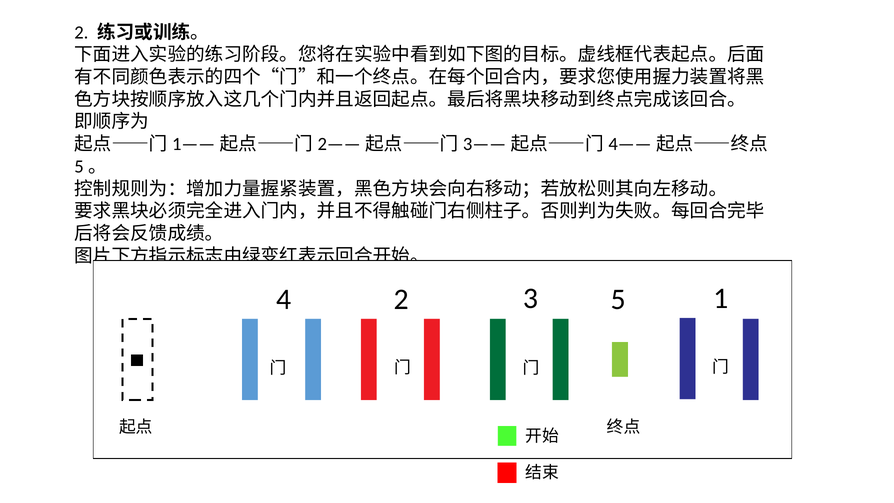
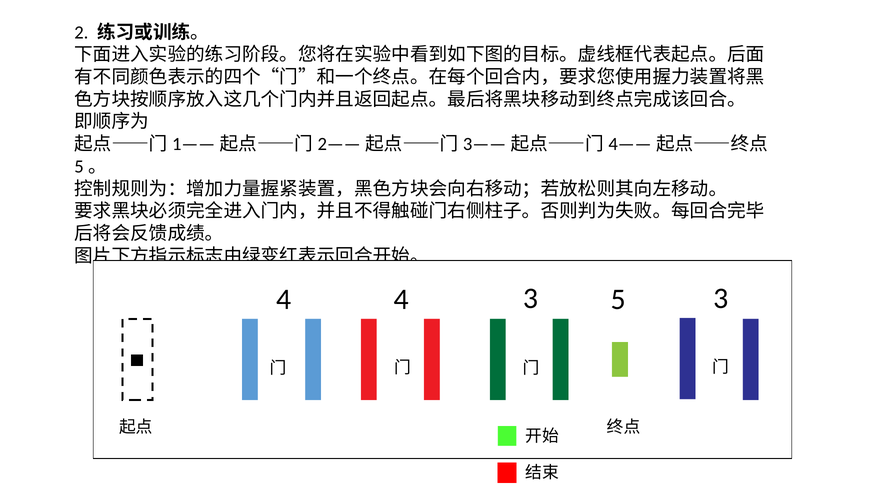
4 2: 2 -> 4
3 1: 1 -> 3
